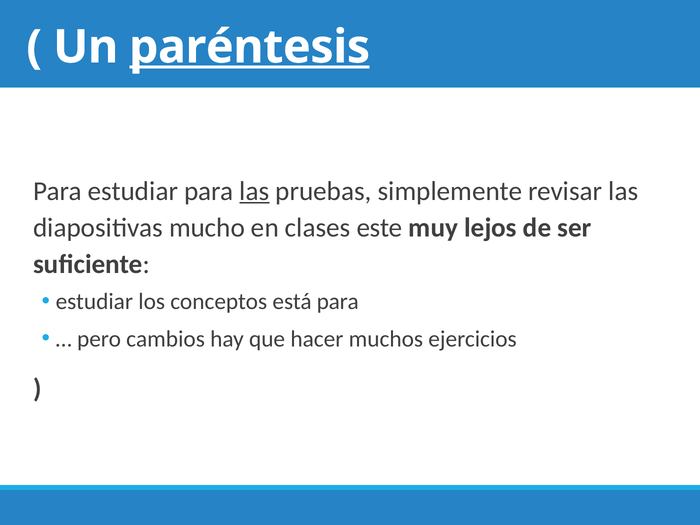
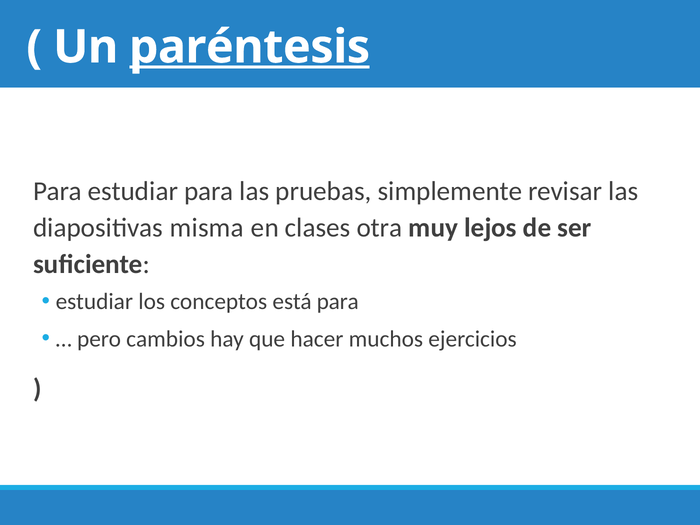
las at (254, 191) underline: present -> none
mucho: mucho -> misma
este: este -> otra
